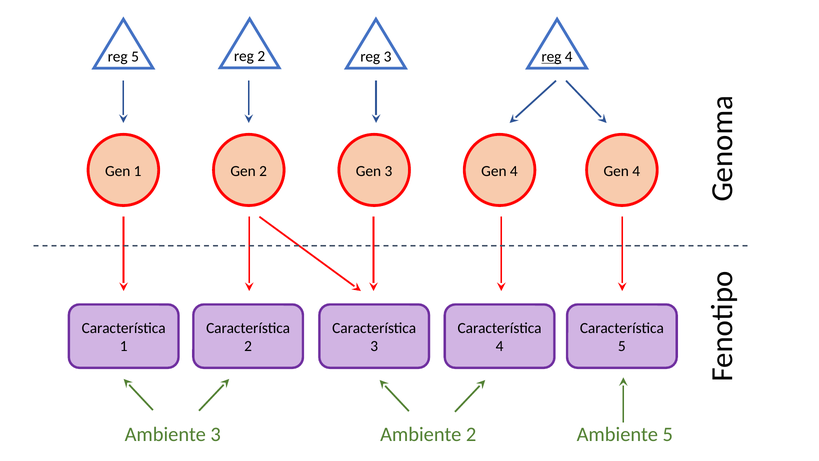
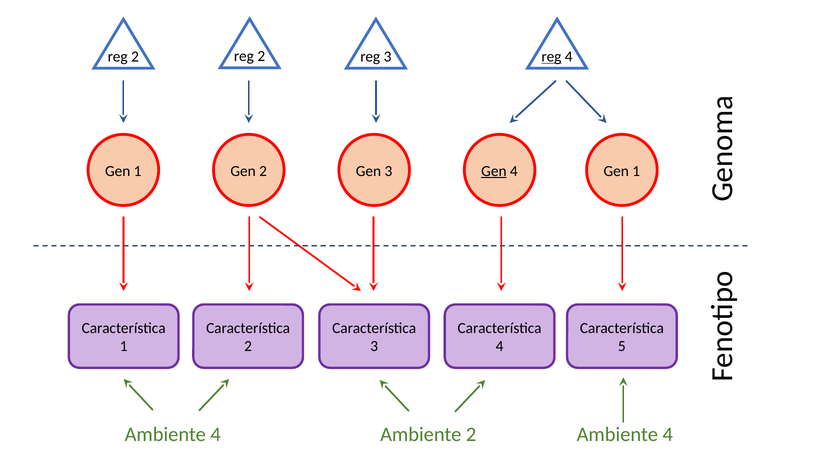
5 at (135, 57): 5 -> 2
Gen at (494, 171) underline: none -> present
4 Gen 4: 4 -> 1
3 at (216, 434): 3 -> 4
2 Ambiente 5: 5 -> 4
